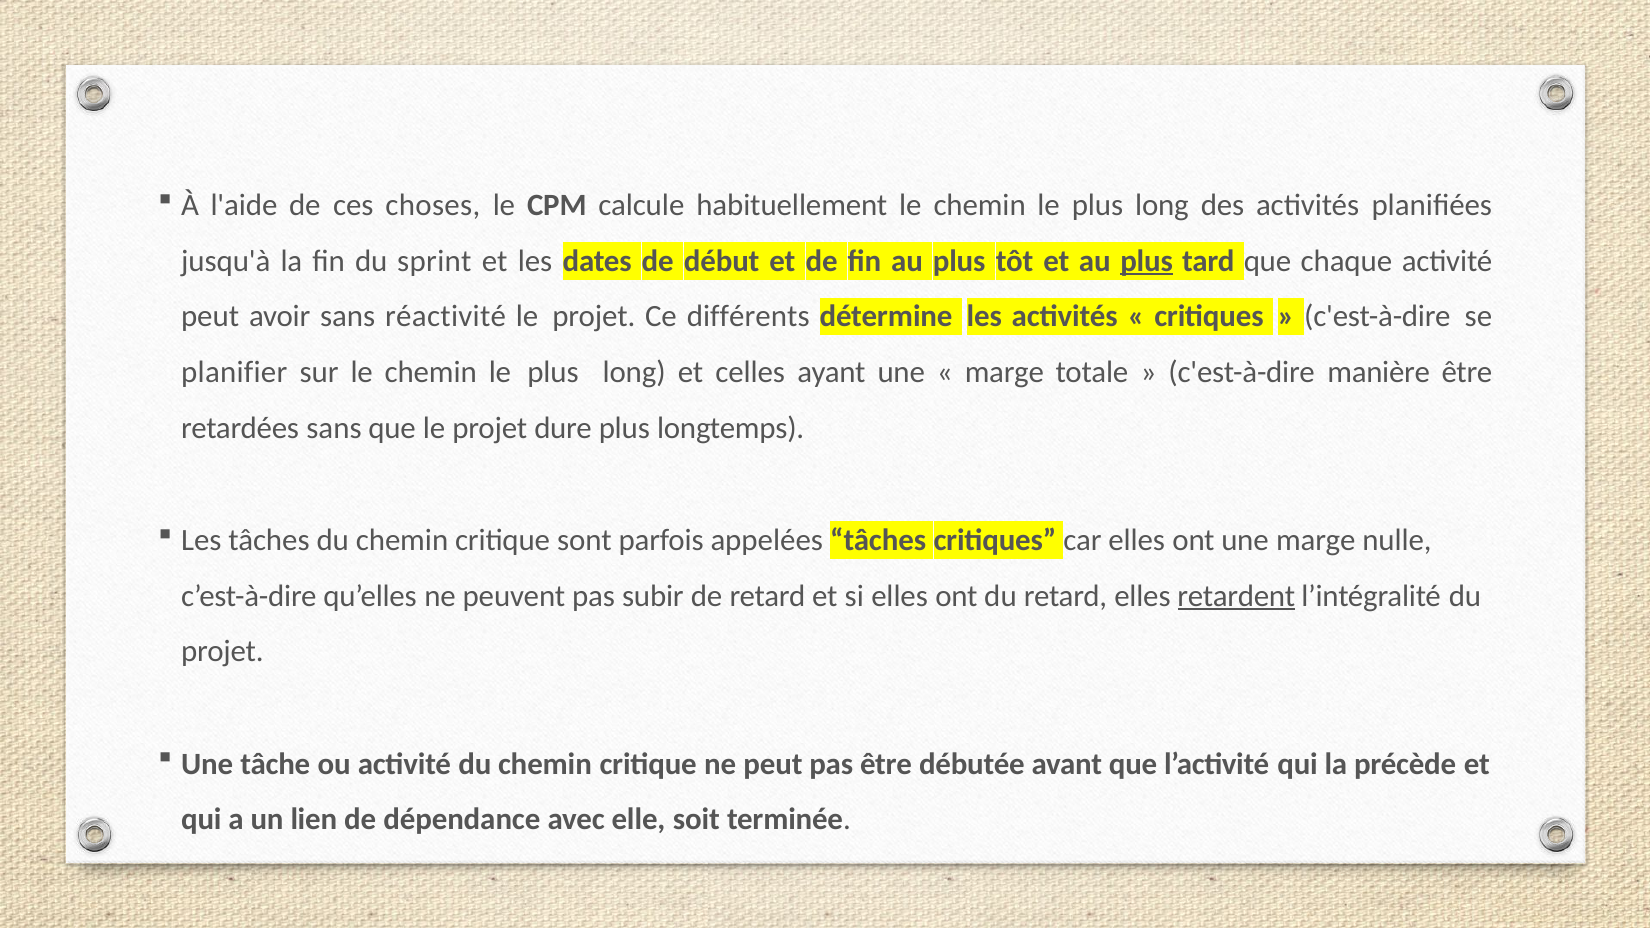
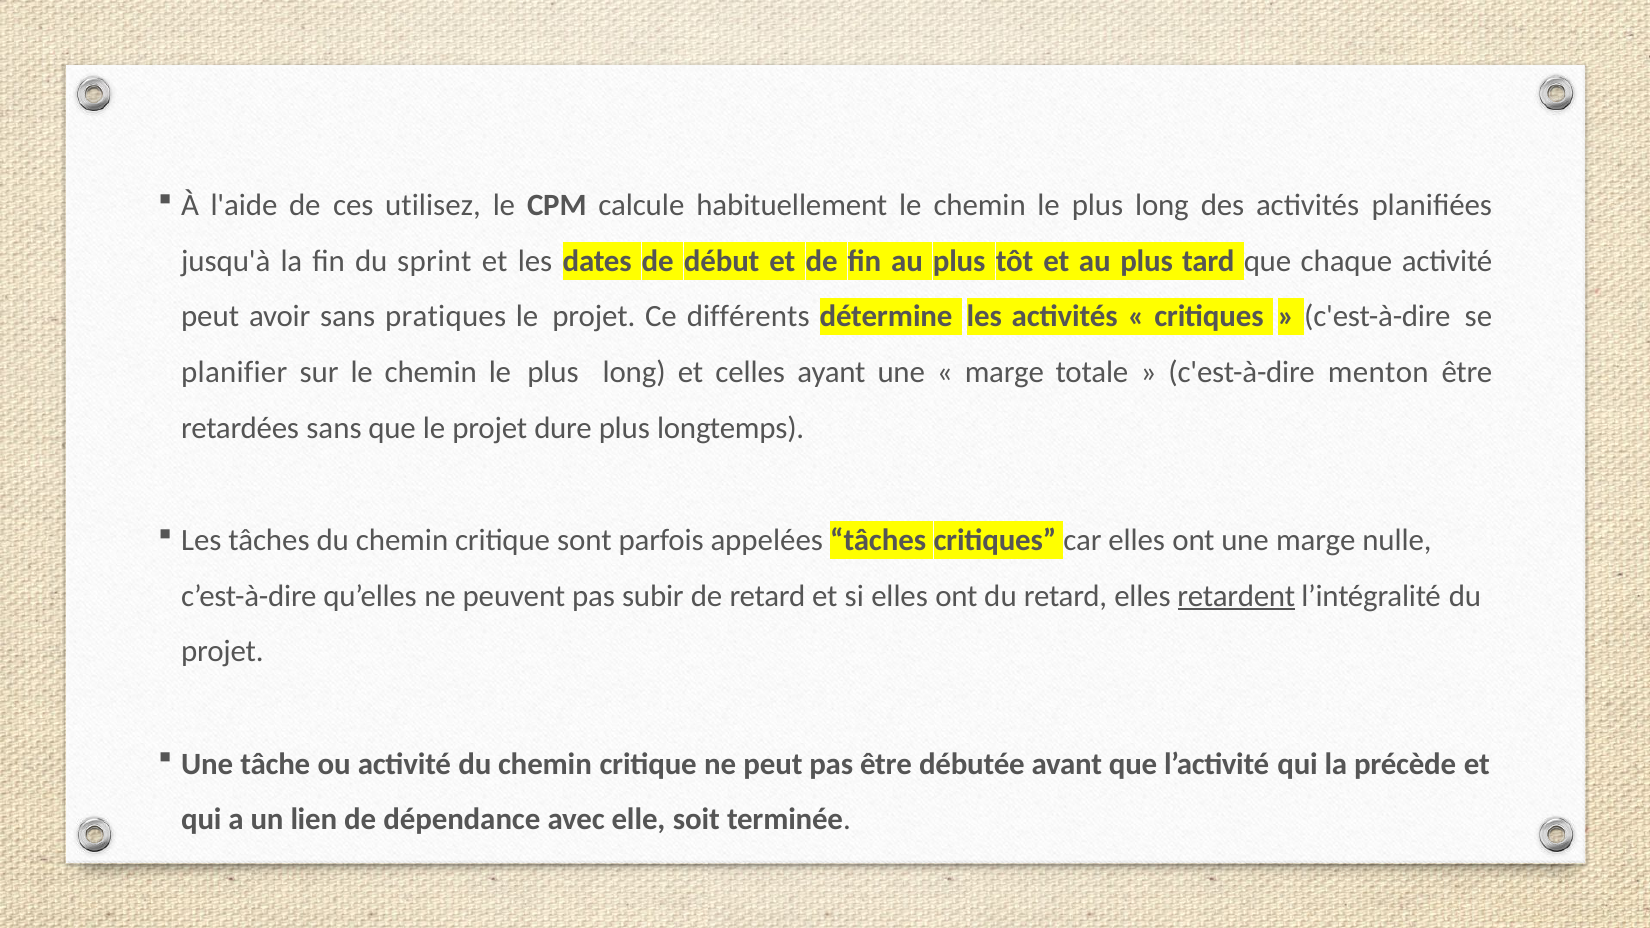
choses: choses -> utilisez
plus at (1147, 261) underline: present -> none
réactivité: réactivité -> pratiques
manière: manière -> menton
